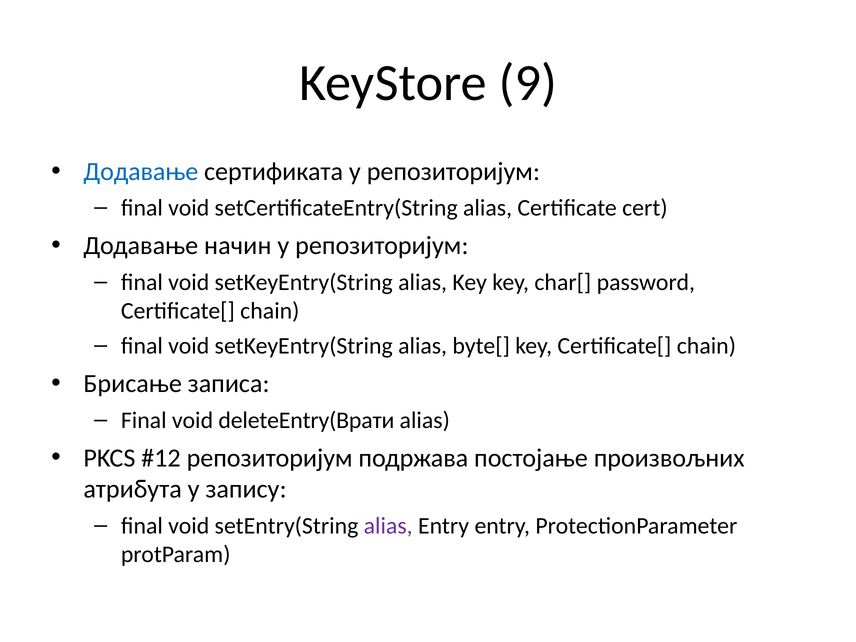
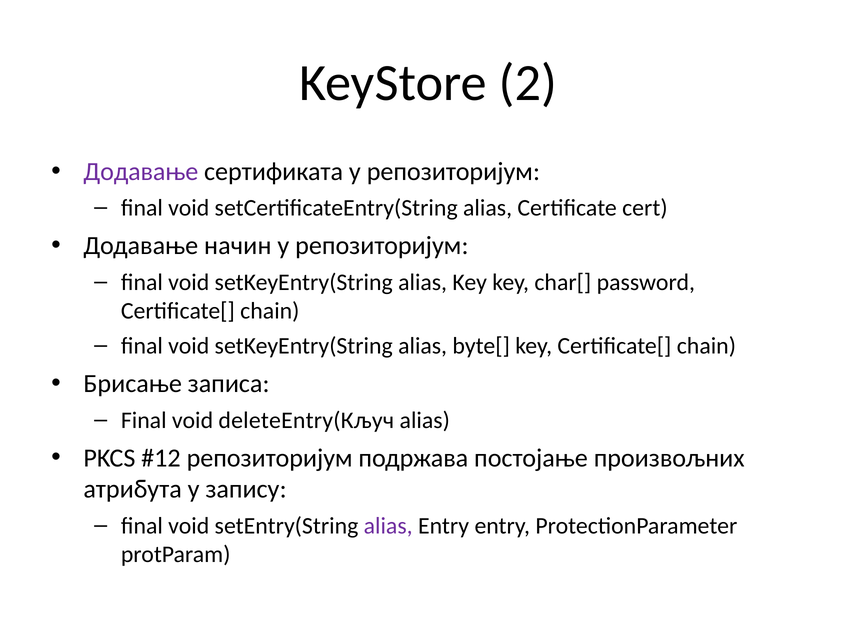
9: 9 -> 2
Додавање at (141, 172) colour: blue -> purple
deleteEntry(Врати: deleteEntry(Врати -> deleteEntry(Кључ
